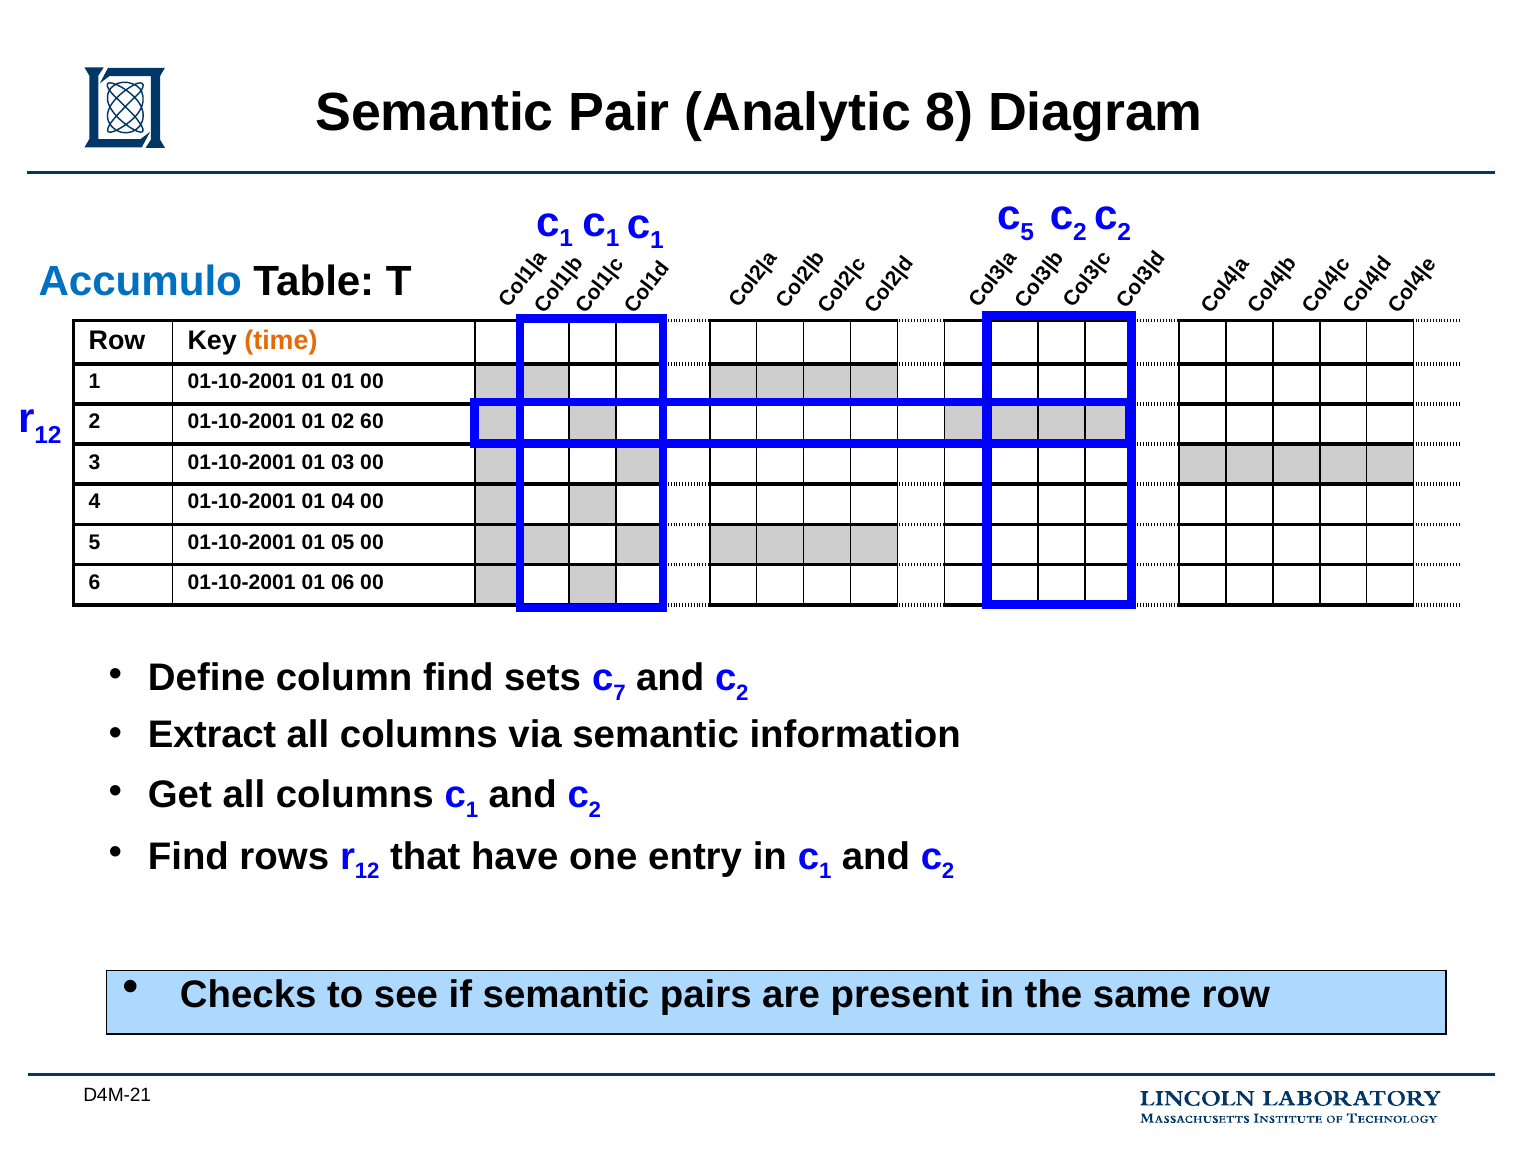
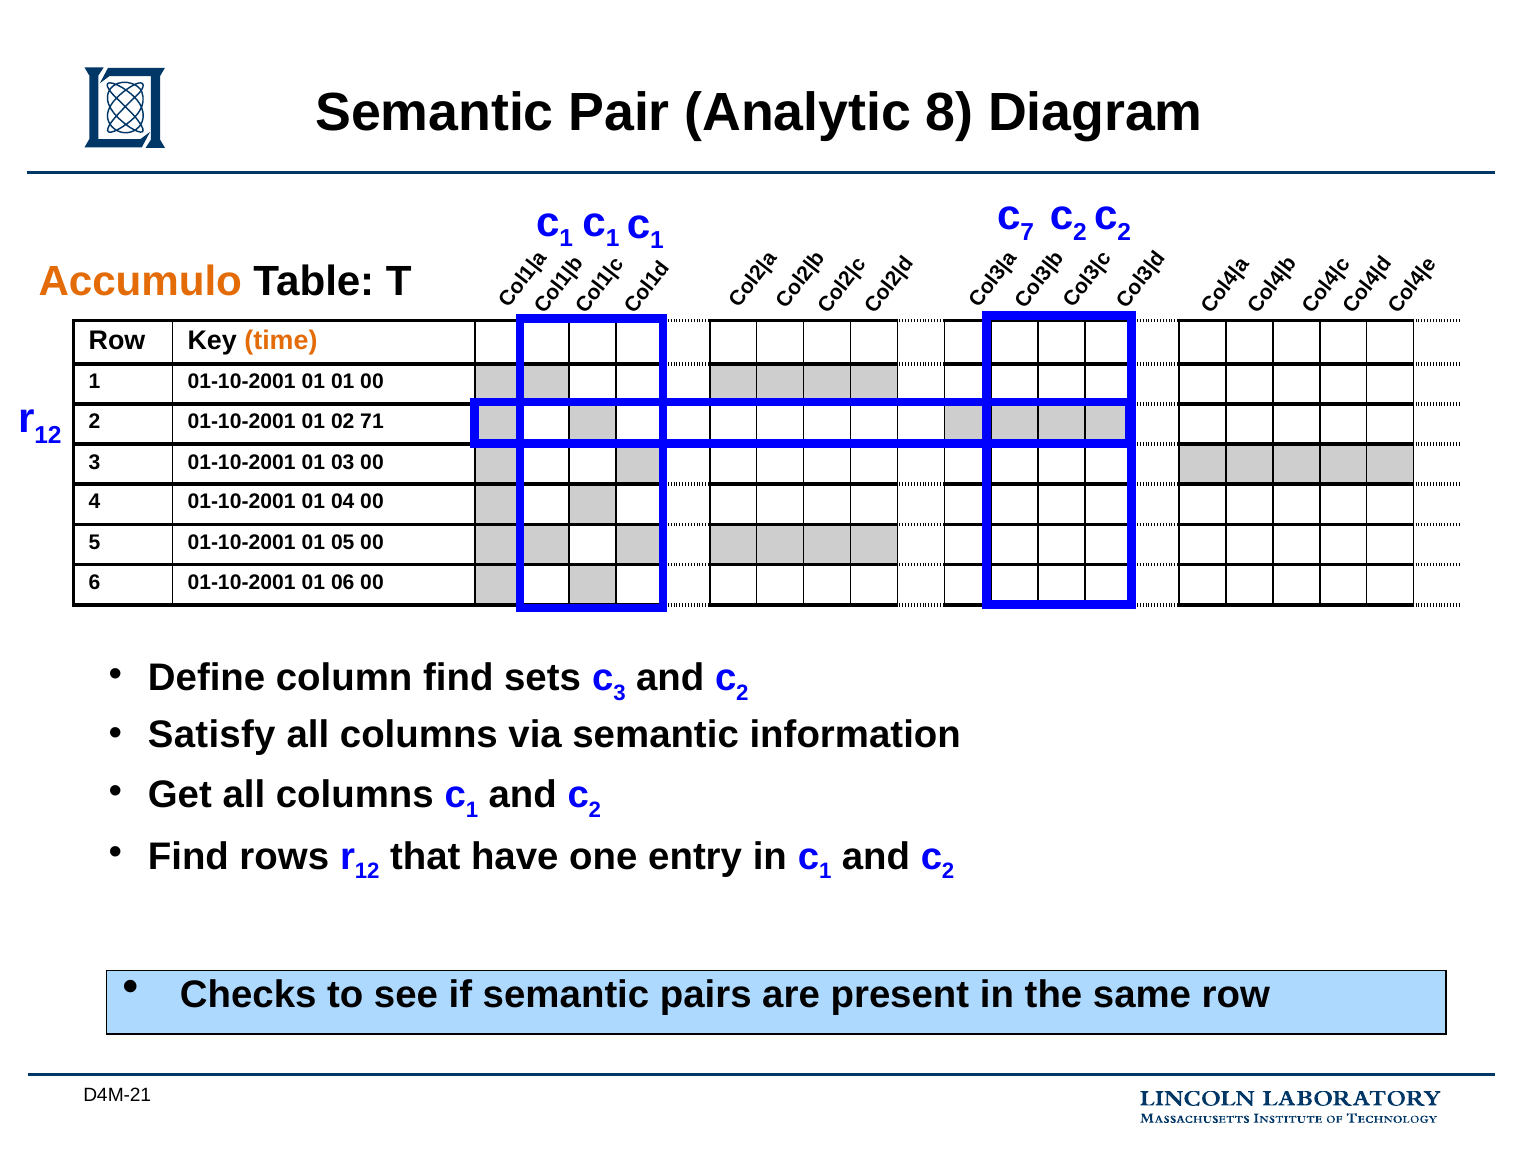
c 5: 5 -> 7
Accumulo colour: blue -> orange
60: 60 -> 71
c 7: 7 -> 3
Extract: Extract -> Satisfy
